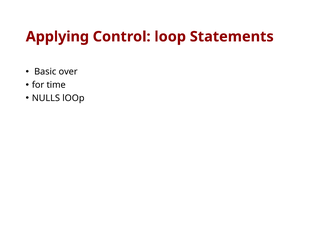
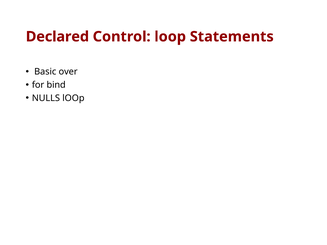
Applying: Applying -> Declared
time: time -> bind
